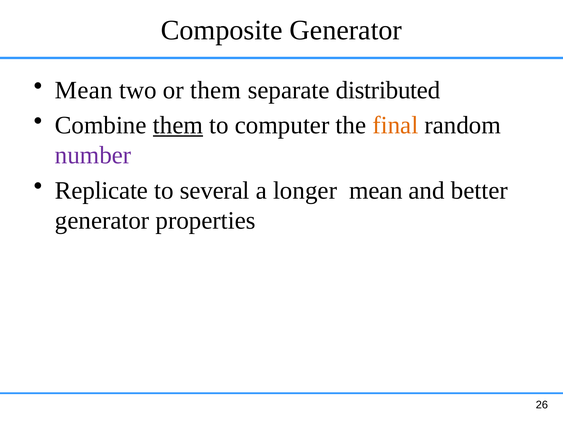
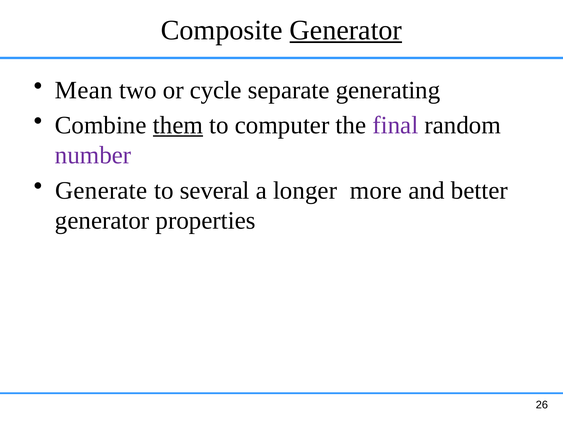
Generator at (346, 30) underline: none -> present
or them: them -> cycle
distributed: distributed -> generating
final colour: orange -> purple
Replicate: Replicate -> Generate
longer mean: mean -> more
